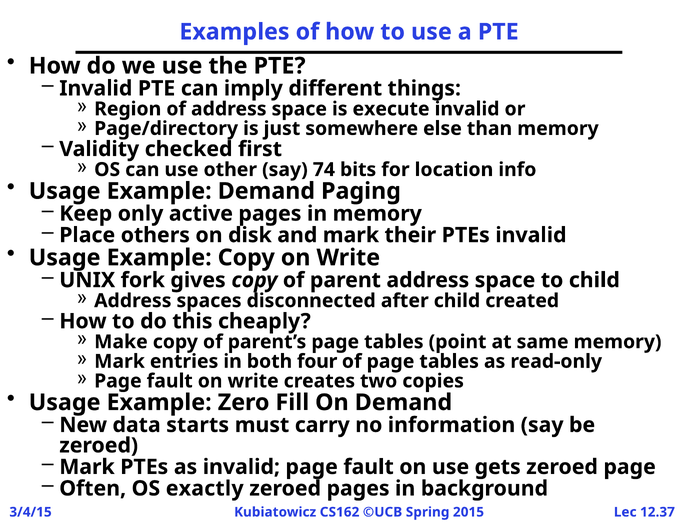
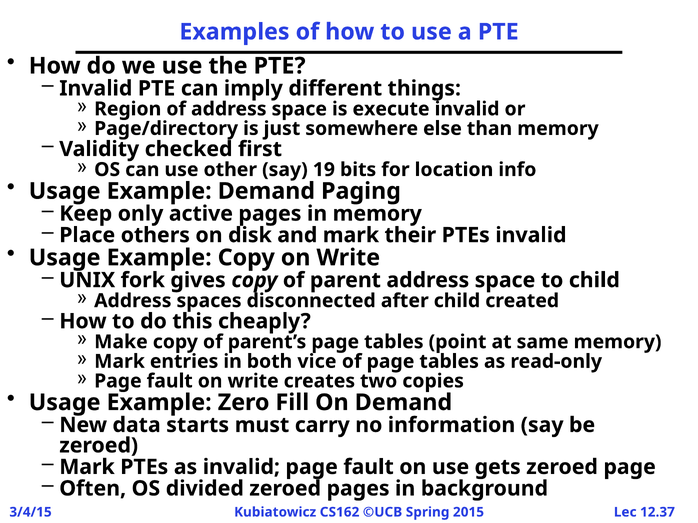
74: 74 -> 19
four: four -> vice
exactly: exactly -> divided
